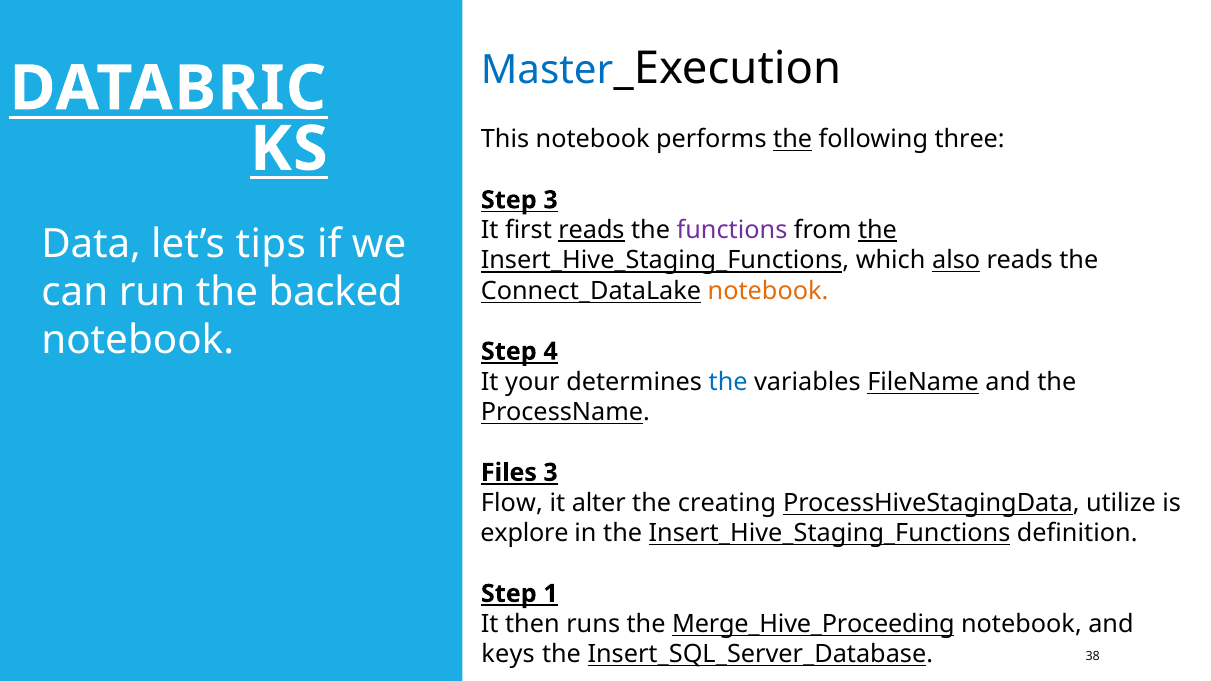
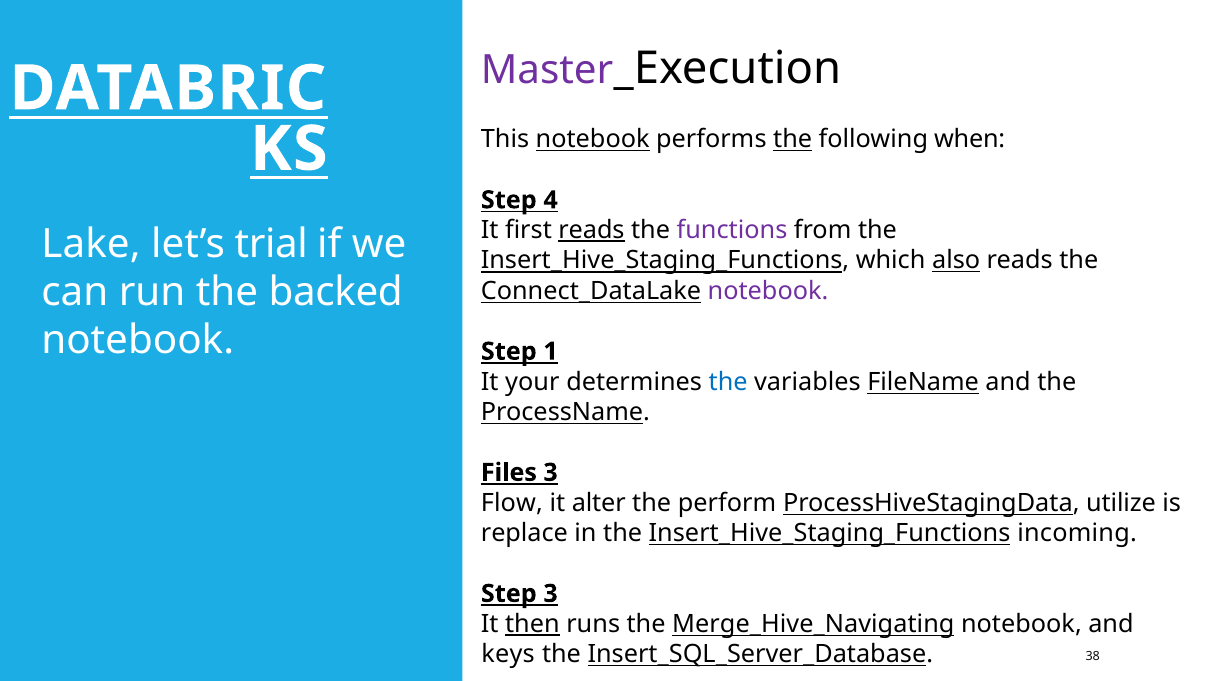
Master colour: blue -> purple
notebook at (593, 139) underline: none -> present
three: three -> when
Step 3: 3 -> 4
the at (878, 230) underline: present -> none
Data: Data -> Lake
tips: tips -> trial
notebook at (768, 291) colour: orange -> purple
4: 4 -> 1
creating: creating -> perform
explore: explore -> replace
definition: definition -> incoming
Step 1: 1 -> 3
then underline: none -> present
Merge_Hive_Proceeding: Merge_Hive_Proceeding -> Merge_Hive_Navigating
